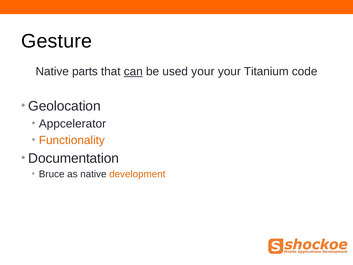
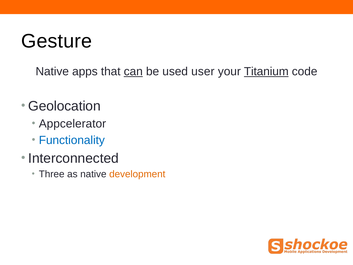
parts: parts -> apps
used your: your -> user
Titanium underline: none -> present
Functionality colour: orange -> blue
Documentation: Documentation -> Interconnected
Bruce: Bruce -> Three
